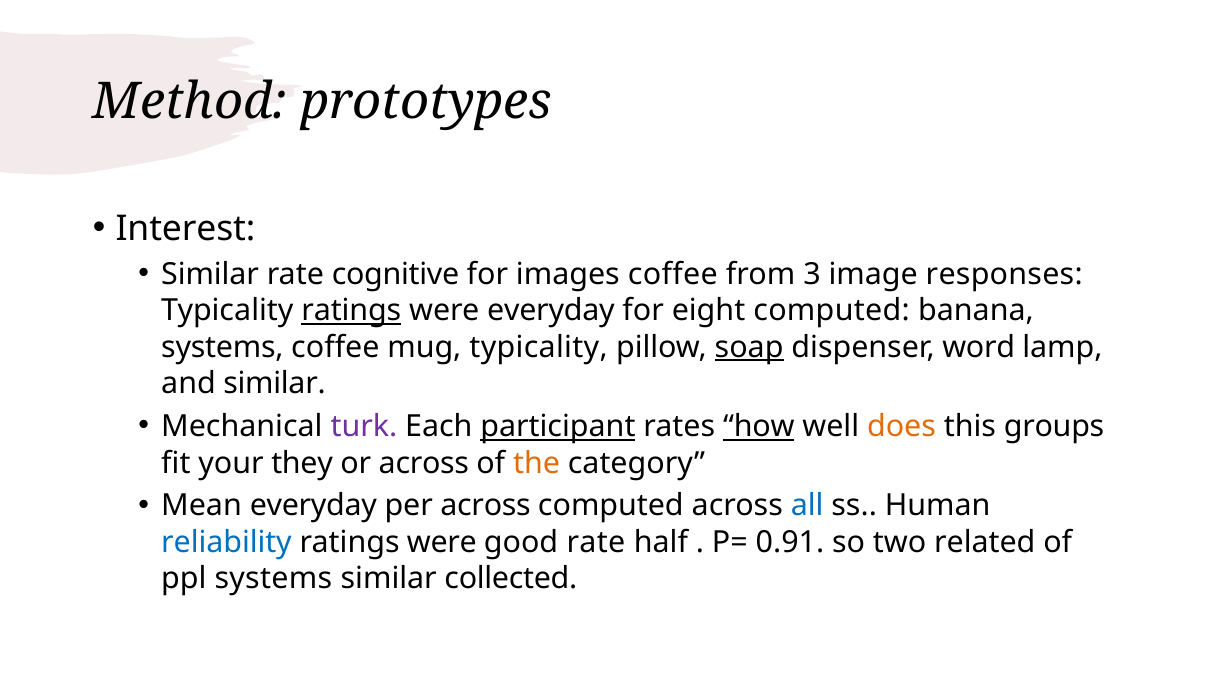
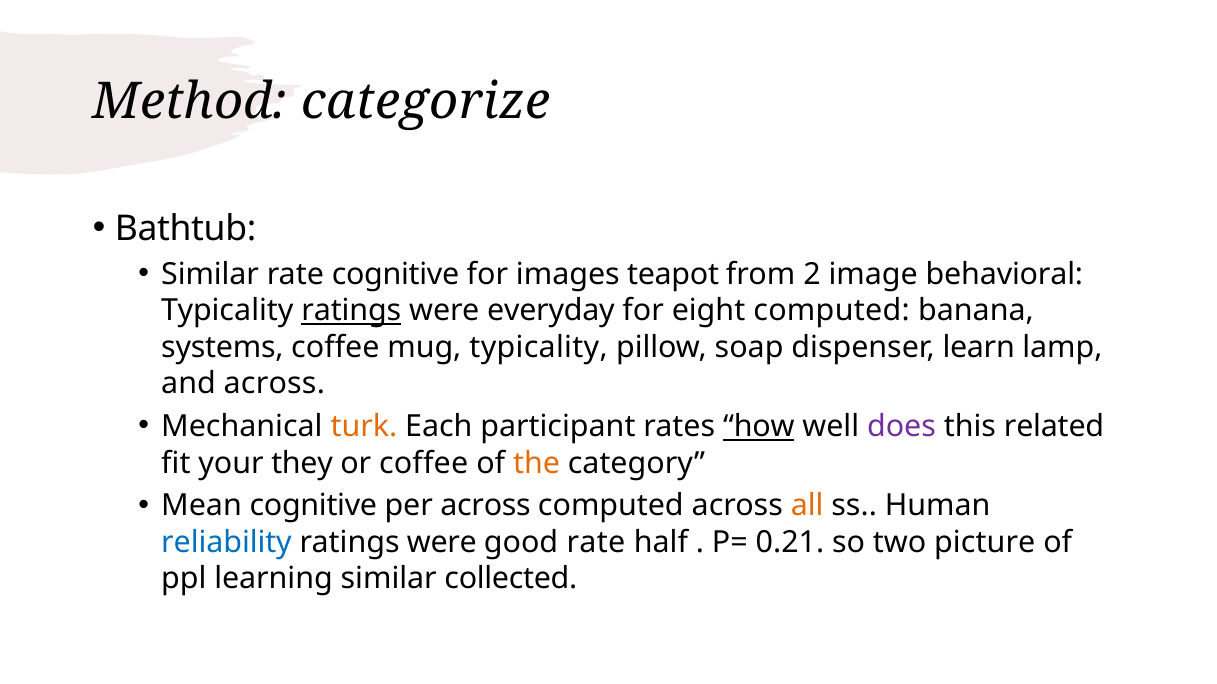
prototypes: prototypes -> categorize
Interest: Interest -> Bathtub
images coffee: coffee -> teapot
3: 3 -> 2
responses: responses -> behavioral
soap underline: present -> none
word: word -> learn
and similar: similar -> across
turk colour: purple -> orange
participant underline: present -> none
does colour: orange -> purple
groups: groups -> related
or across: across -> coffee
Mean everyday: everyday -> cognitive
all colour: blue -> orange
0.91: 0.91 -> 0.21
related: related -> picture
ppl systems: systems -> learning
